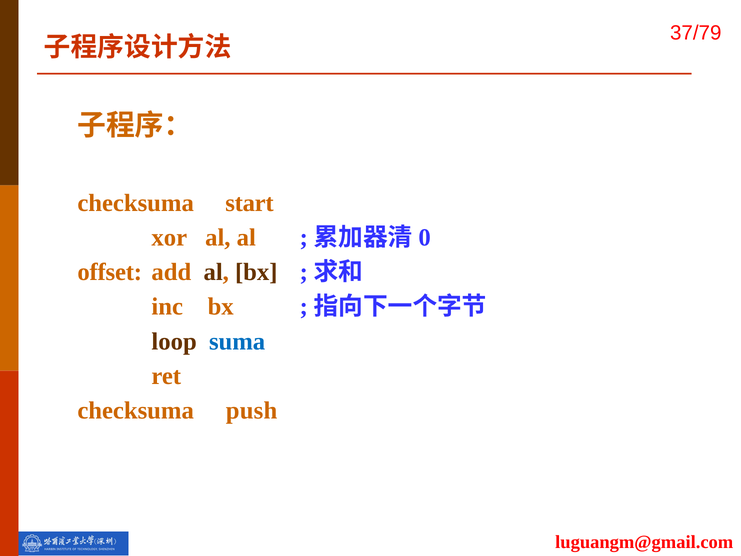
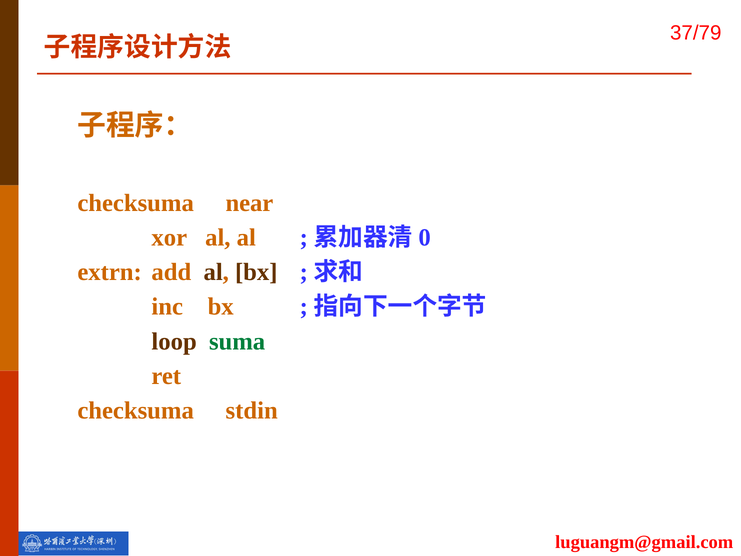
start: start -> near
offset: offset -> extrn
suma colour: blue -> green
push: push -> stdin
